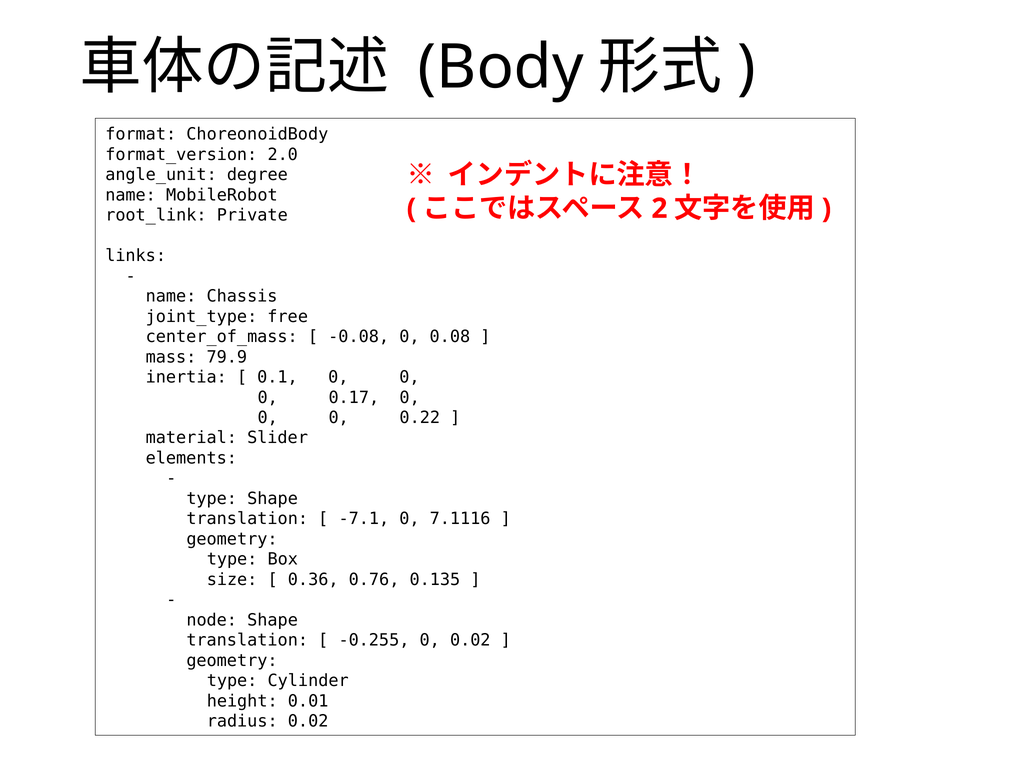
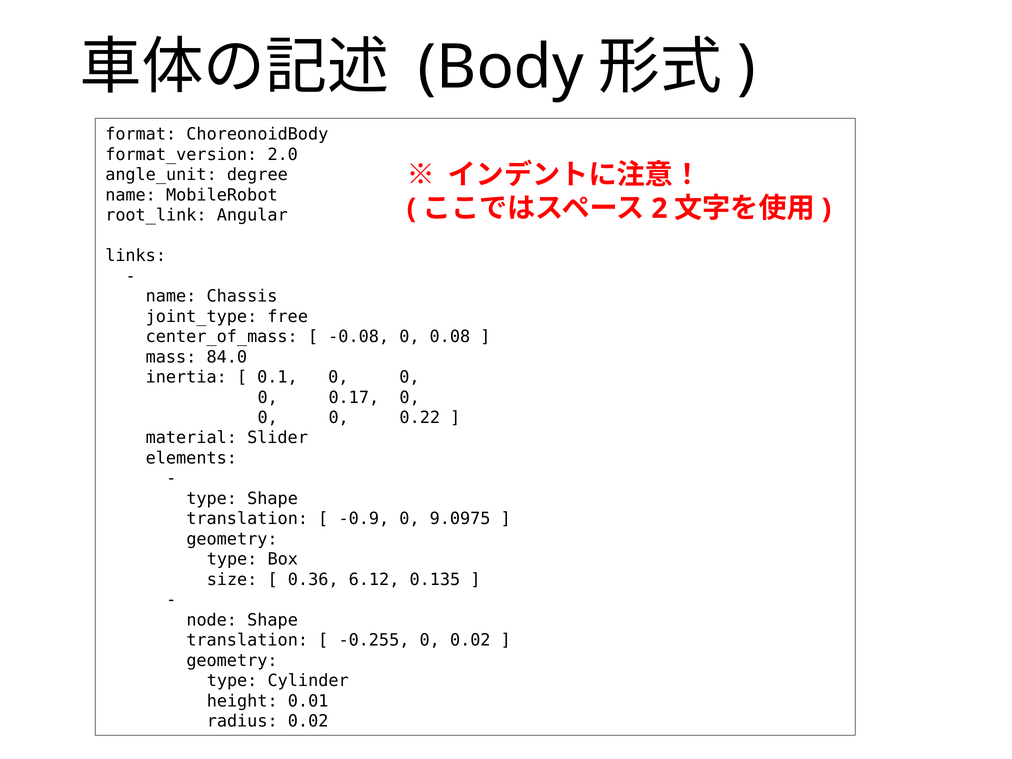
Private: Private -> Angular
79.9: 79.9 -> 84.0
-7.1: -7.1 -> -0.9
7.1116: 7.1116 -> 9.0975
0.76: 0.76 -> 6.12
